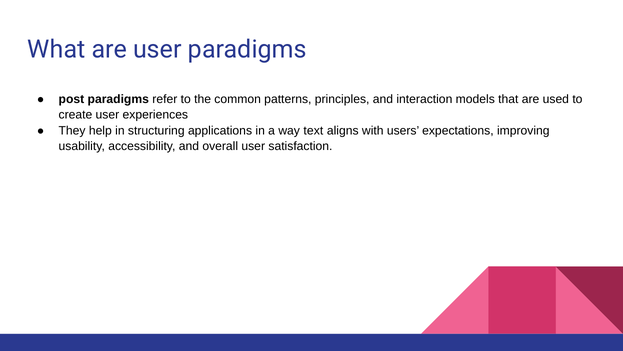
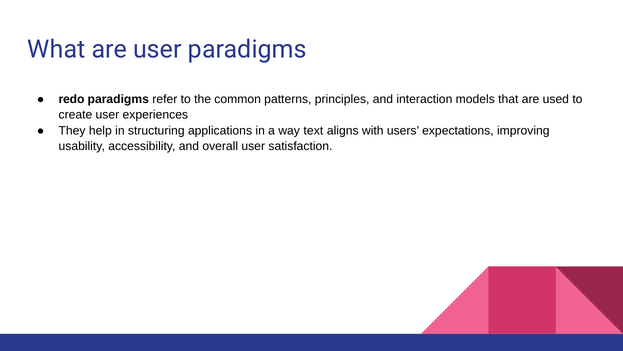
post: post -> redo
